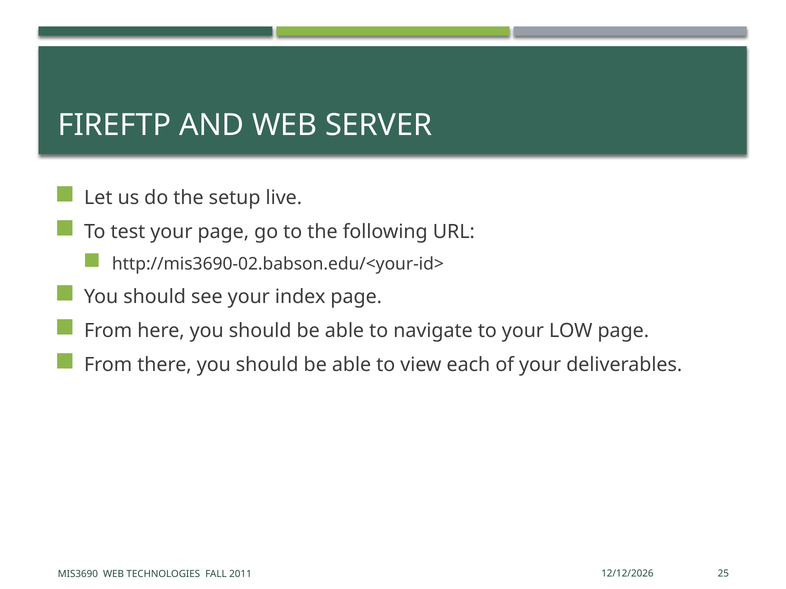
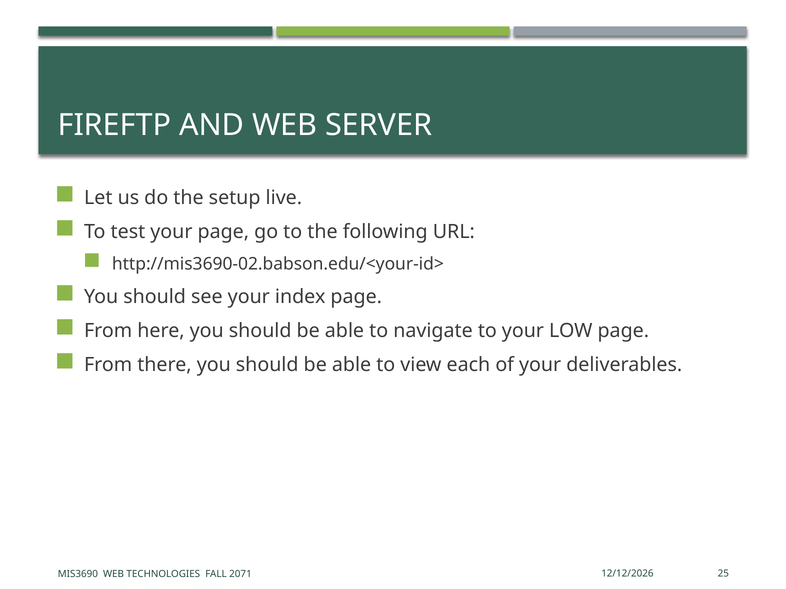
2011: 2011 -> 2071
